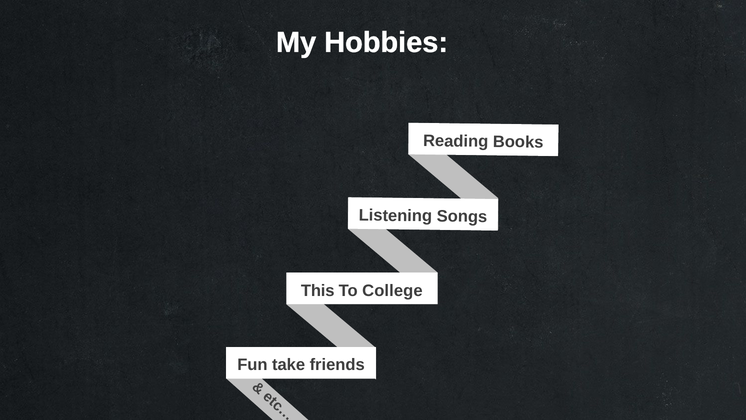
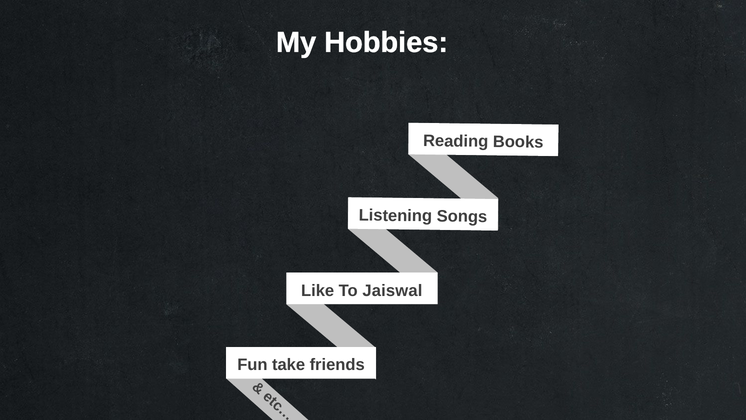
This: This -> Like
College: College -> Jaiswal
